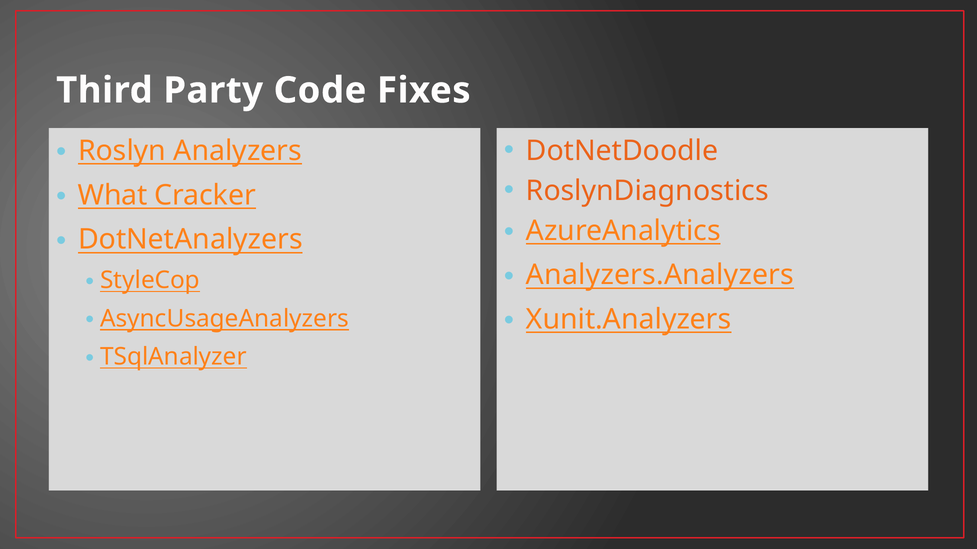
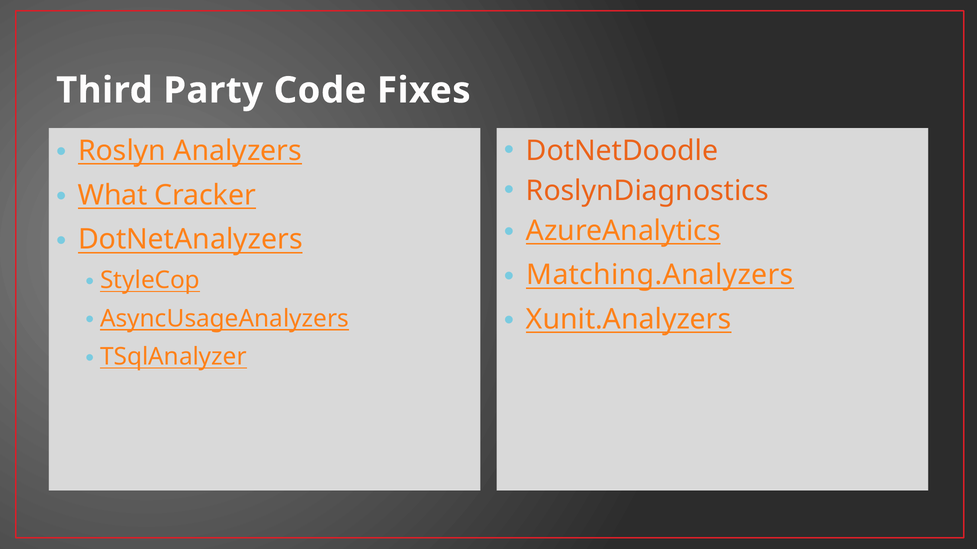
Analyzers.Analyzers: Analyzers.Analyzers -> Matching.Analyzers
